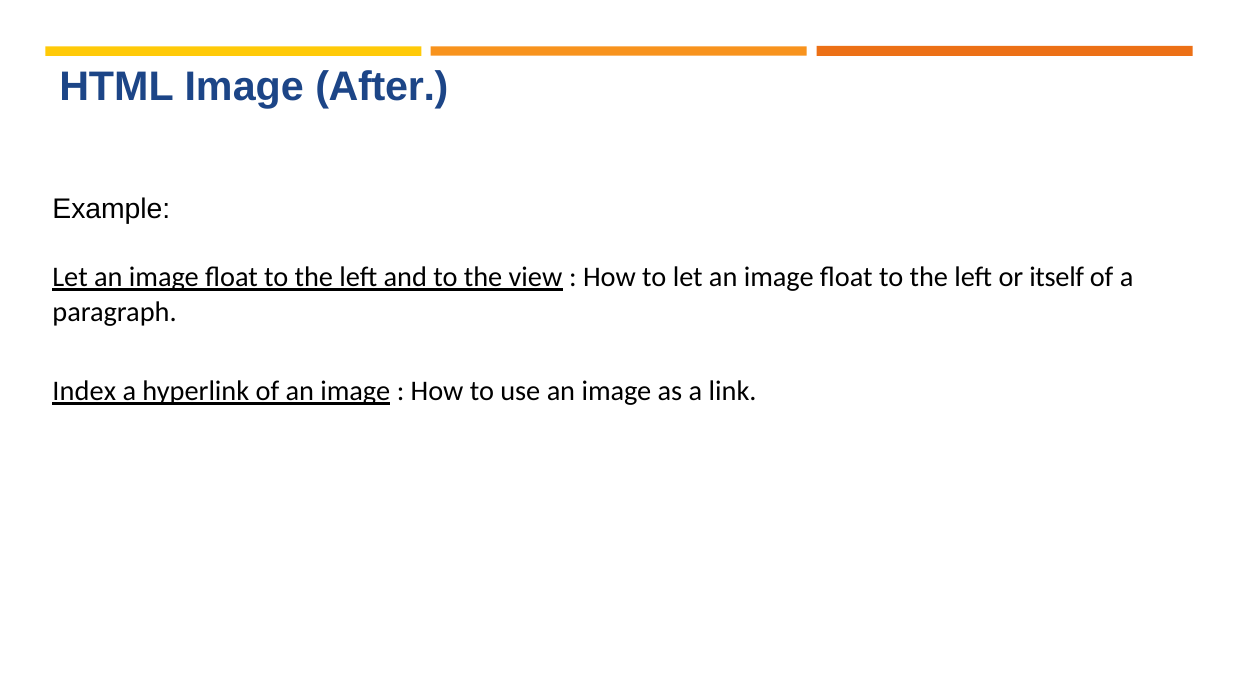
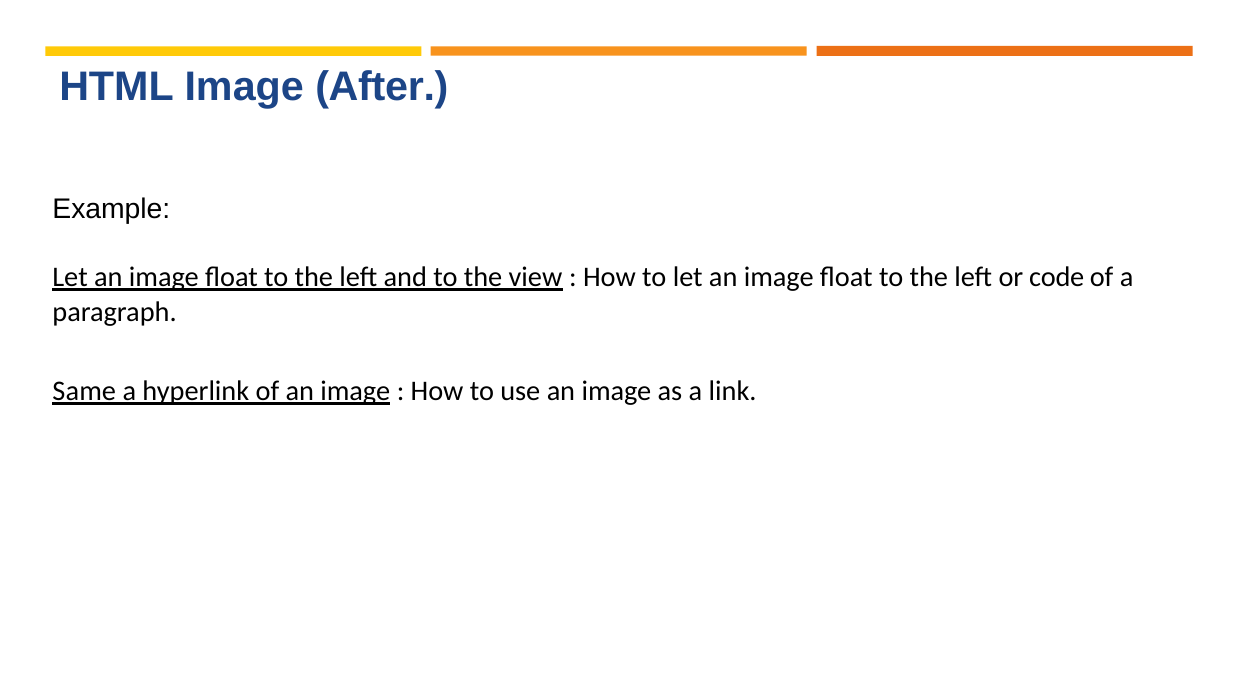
itself: itself -> code
Index: Index -> Same
